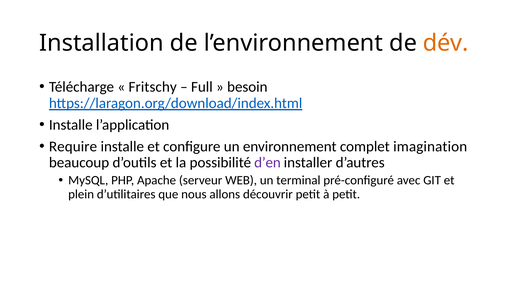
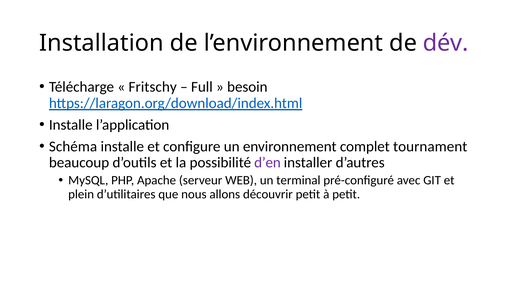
dév colour: orange -> purple
Require: Require -> Schéma
imagination: imagination -> tournament
